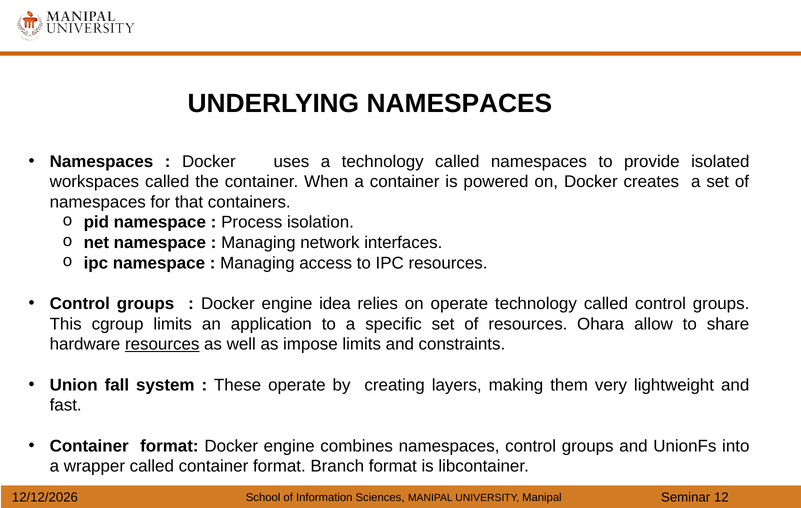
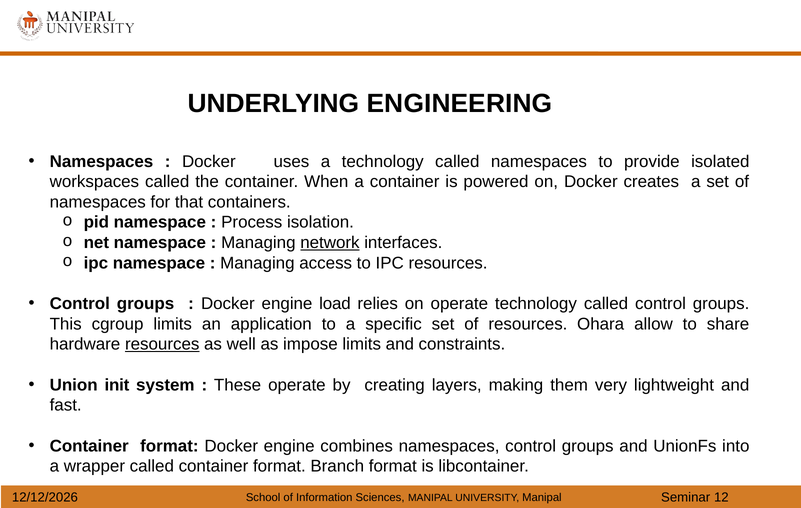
UNDERLYING NAMESPACES: NAMESPACES -> ENGINEERING
network underline: none -> present
idea: idea -> load
fall: fall -> init
